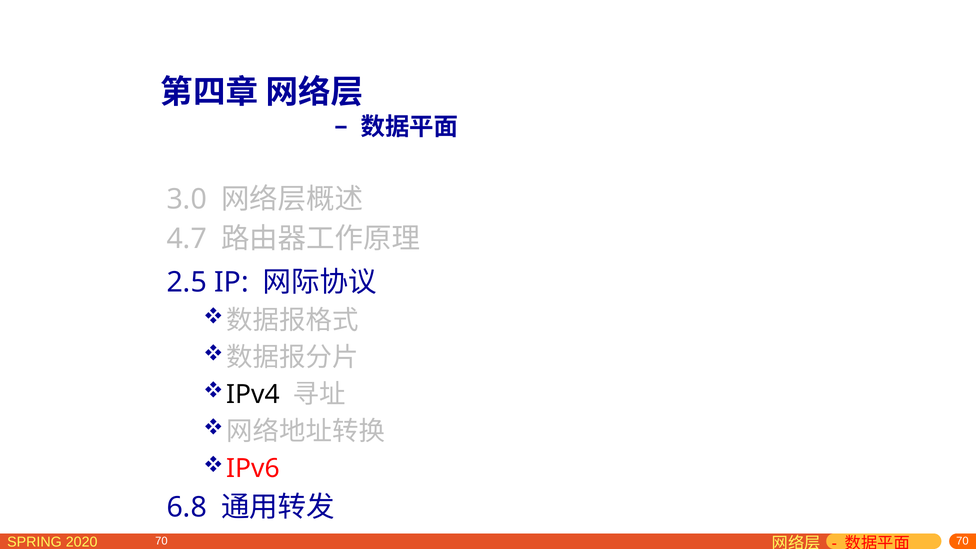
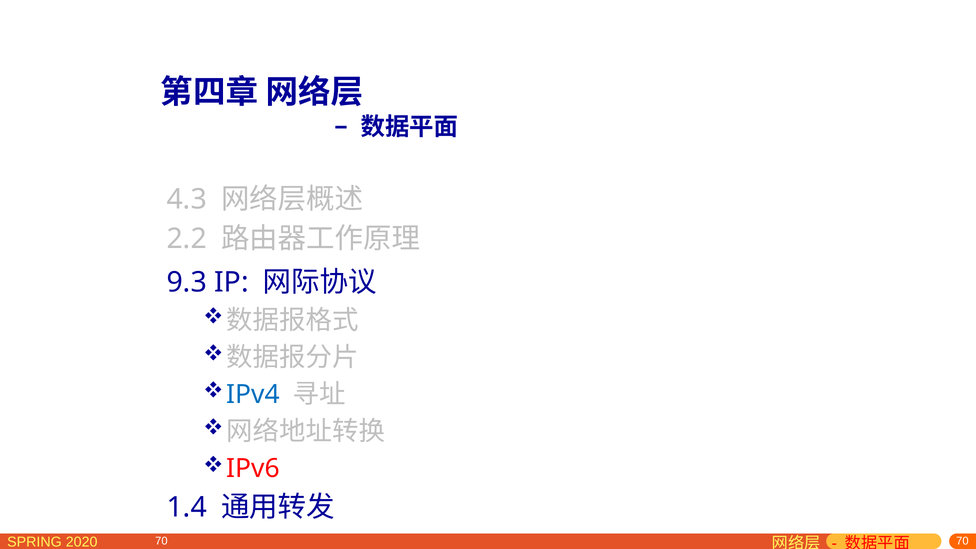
3.0: 3.0 -> 4.3
4.7: 4.7 -> 2.2
2.5: 2.5 -> 9.3
IPv4 colour: black -> blue
6.8: 6.8 -> 1.4
